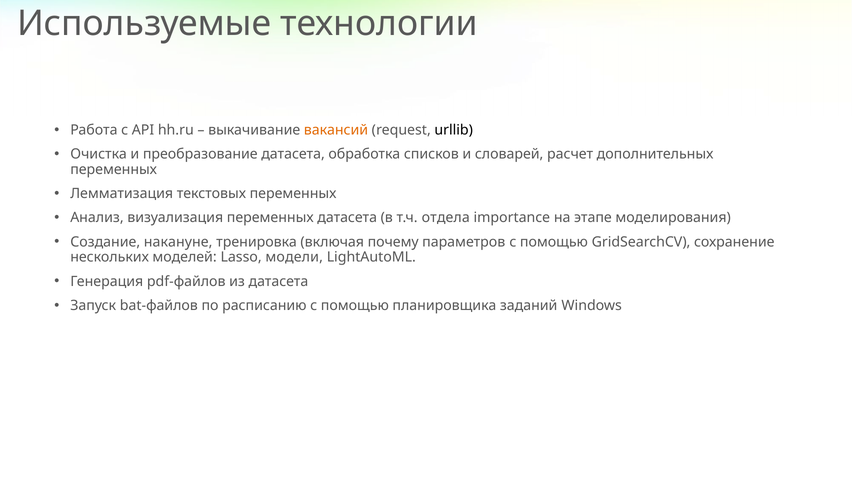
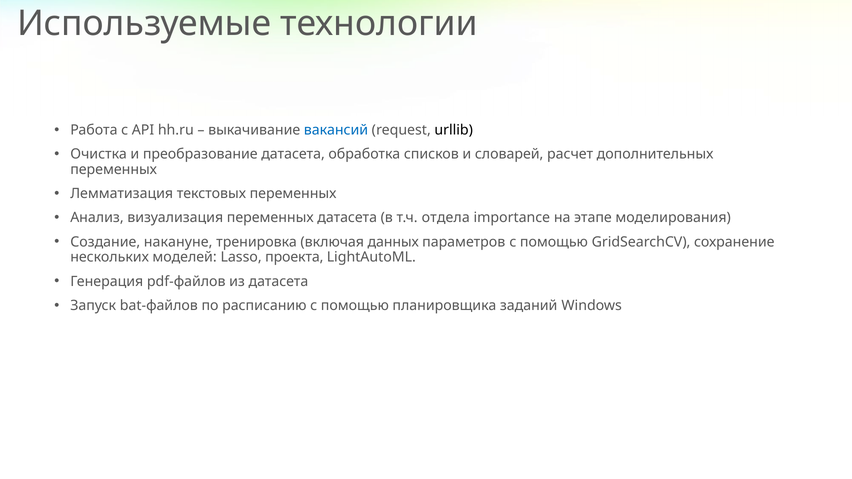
вакансий colour: orange -> blue
почему: почему -> данных
модели: модели -> проекта
